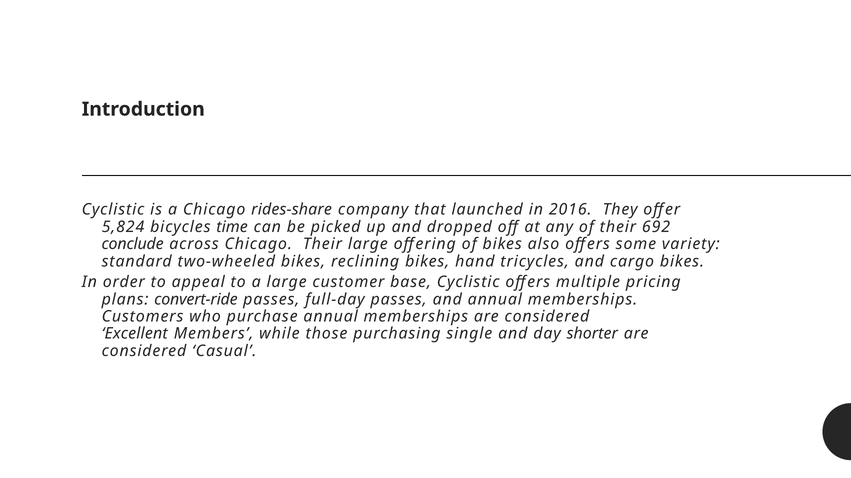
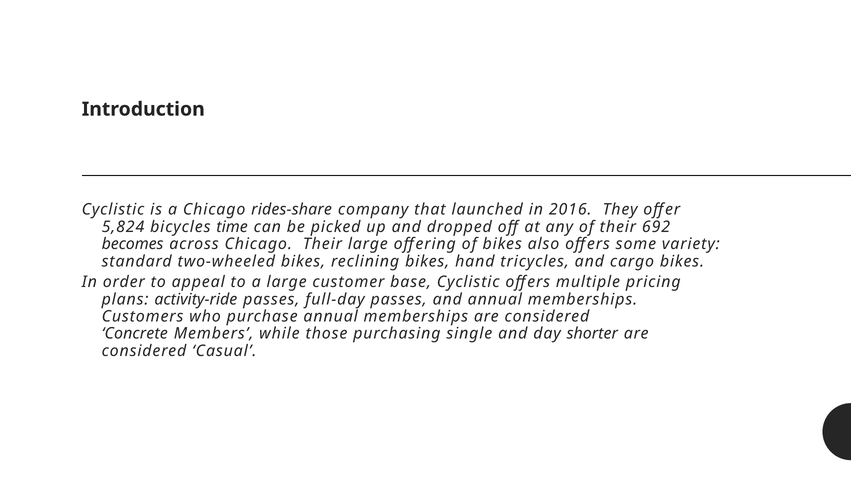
conclude: conclude -> becomes
convert-ride: convert-ride -> activity-ride
Excellent: Excellent -> Concrete
